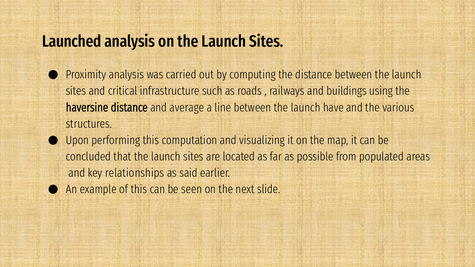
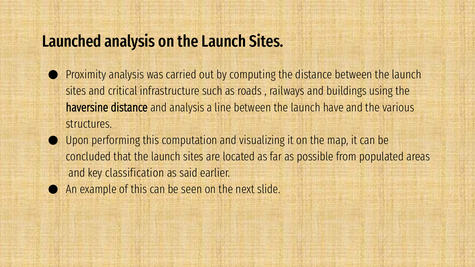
and average: average -> analysis
relationships: relationships -> classification
